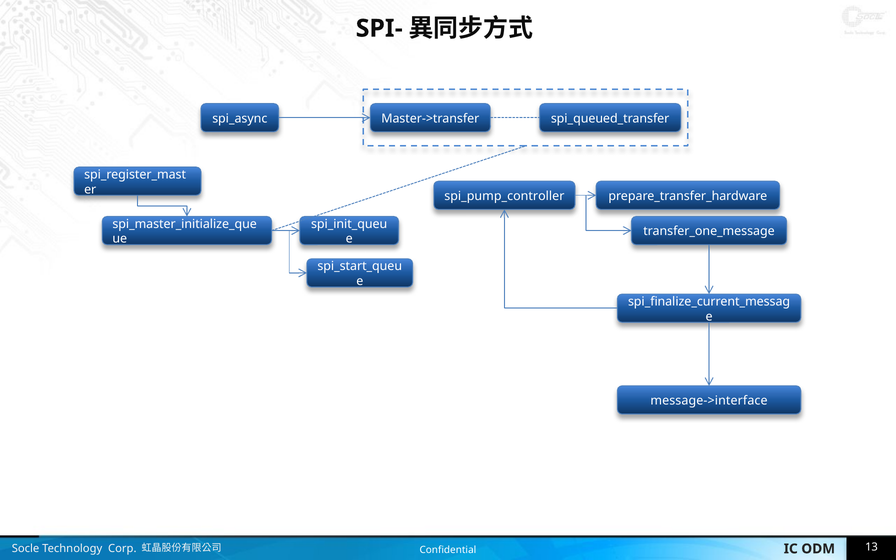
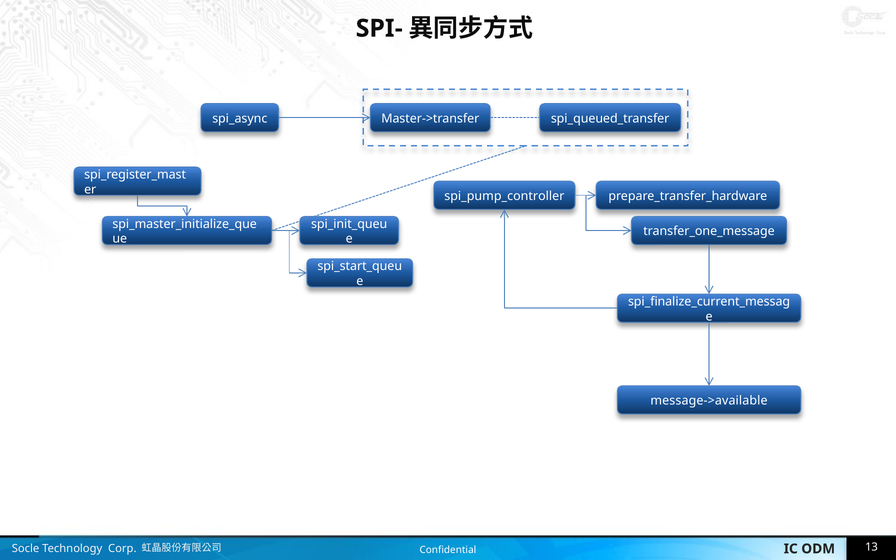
message->interface: message->interface -> message->available
